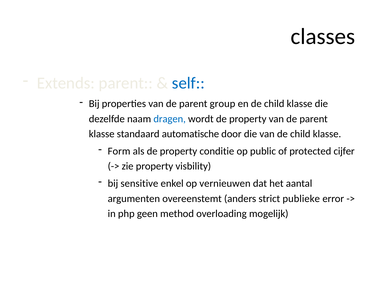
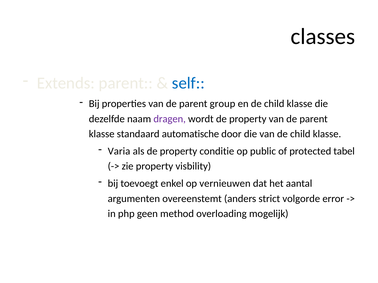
dragen colour: blue -> purple
Form: Form -> Varia
cijfer: cijfer -> tabel
sensitive: sensitive -> toevoegt
publieke: publieke -> volgorde
